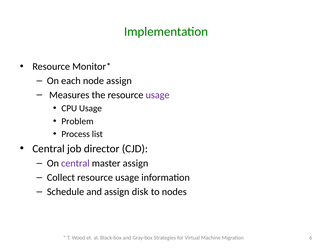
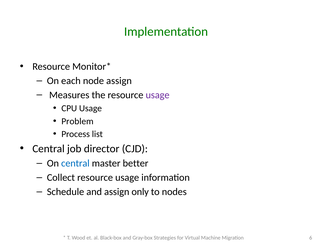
central at (75, 163) colour: purple -> blue
master assign: assign -> better
disk: disk -> only
